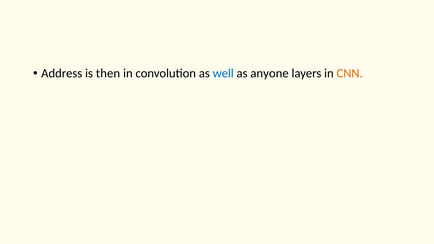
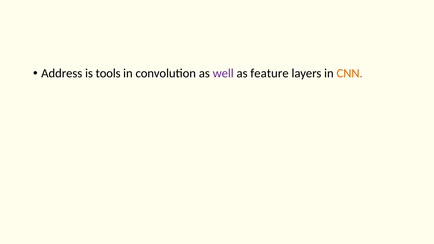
then: then -> tools
well colour: blue -> purple
anyone: anyone -> feature
